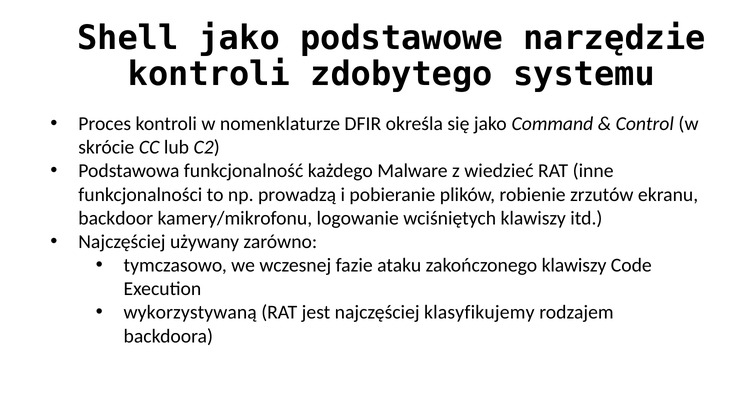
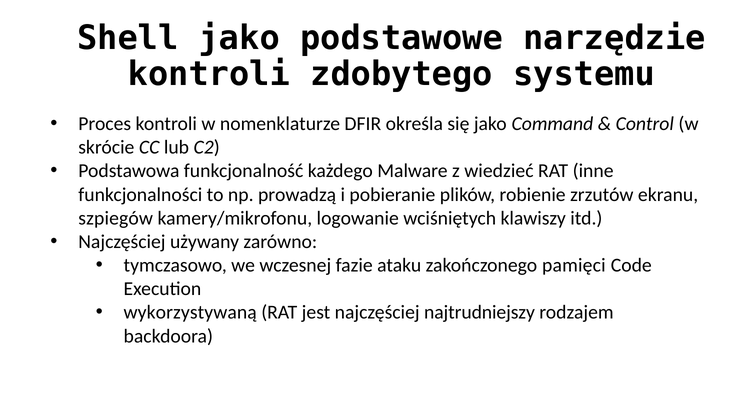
backdoor: backdoor -> szpiegów
zakończonego klawiszy: klawiszy -> pamięci
klasyfikujemy: klasyfikujemy -> najtrudniejszy
